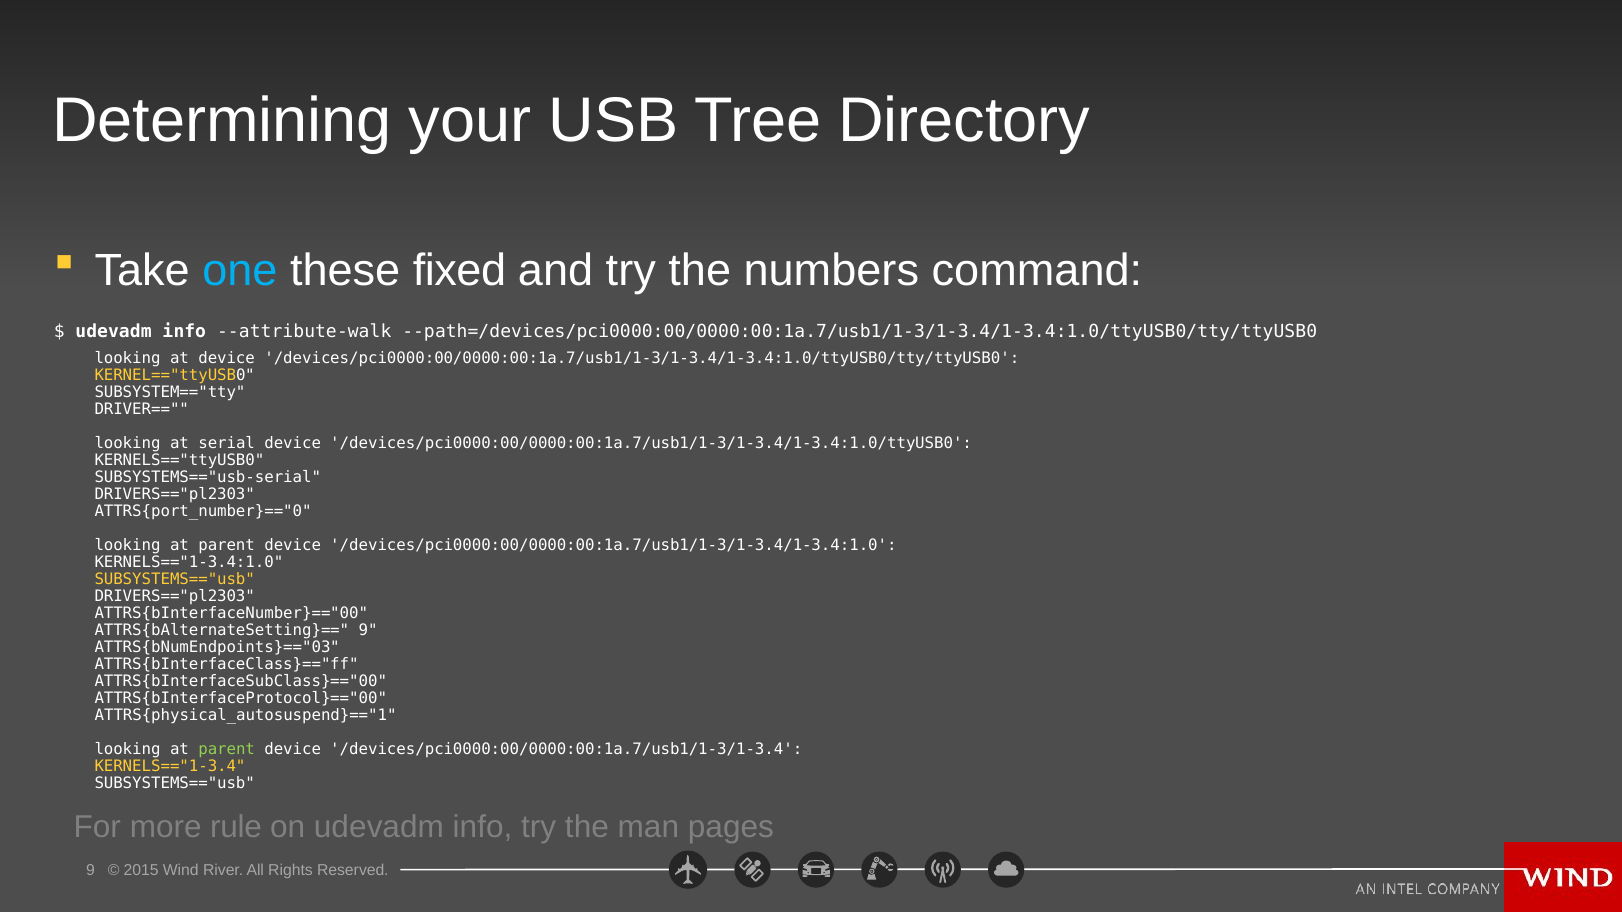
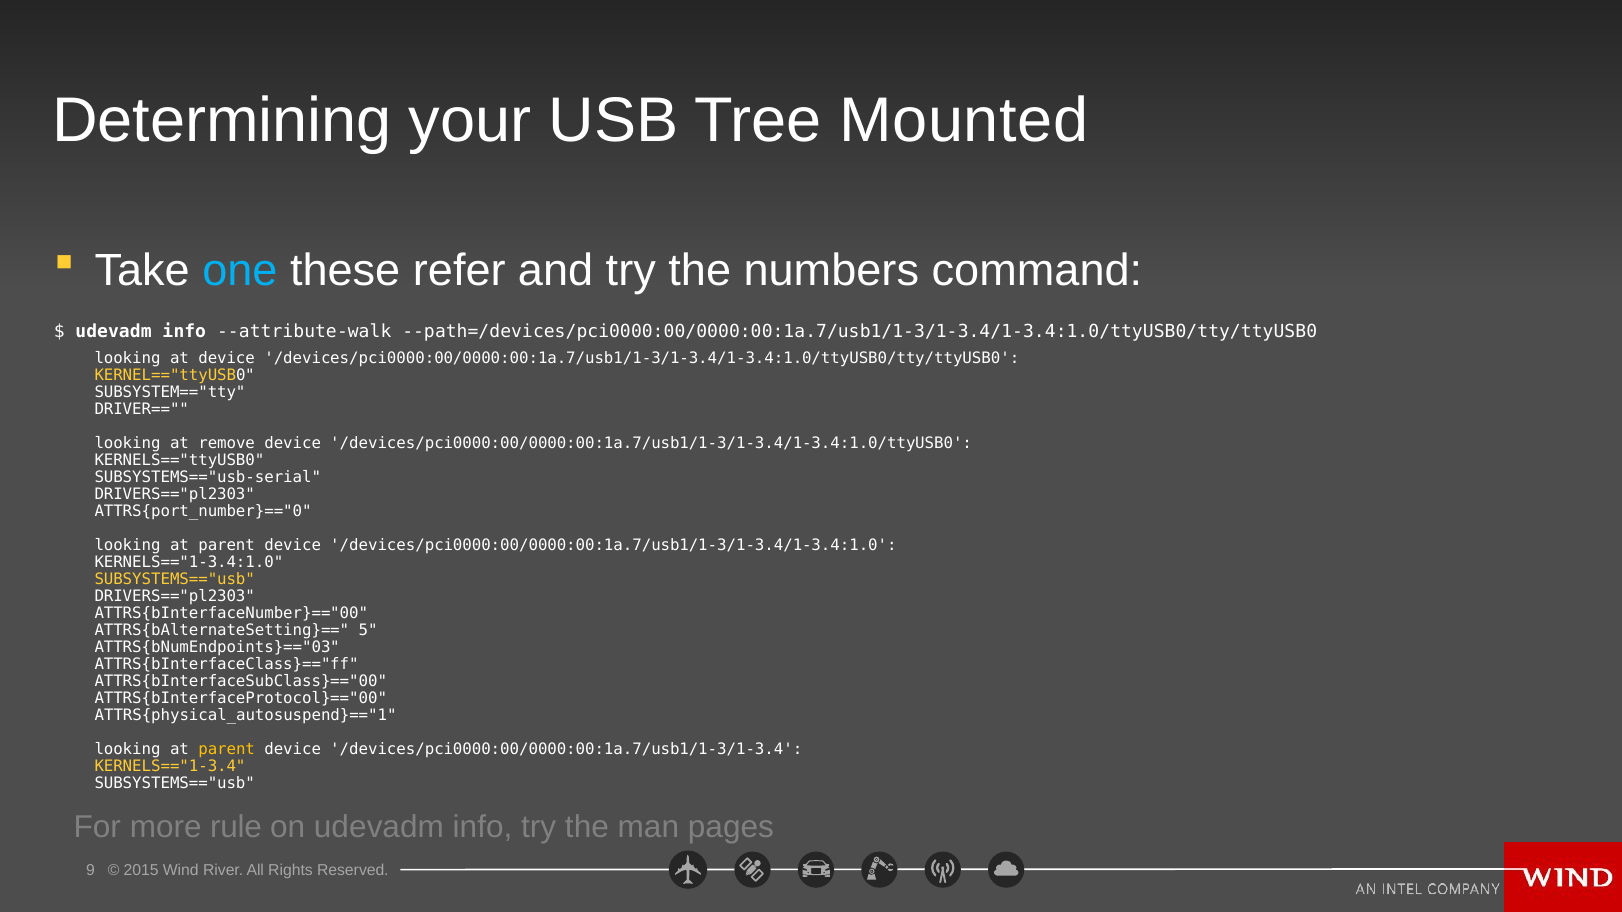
Directory: Directory -> Mounted
fixed: fixed -> refer
serial: serial -> remove
ATTRS{bAlternateSetting}== 9: 9 -> 5
parent at (227, 750) colour: light green -> yellow
